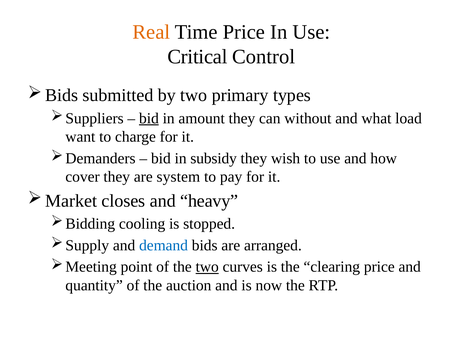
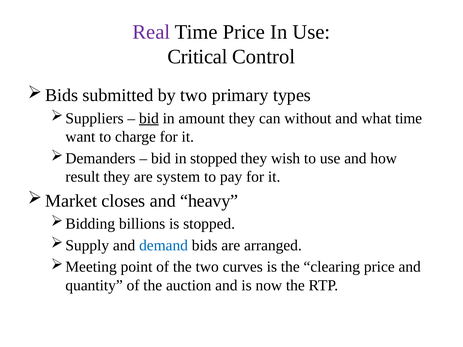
Real colour: orange -> purple
what load: load -> time
in subsidy: subsidy -> stopped
cover: cover -> result
cooling: cooling -> billions
two at (207, 267) underline: present -> none
